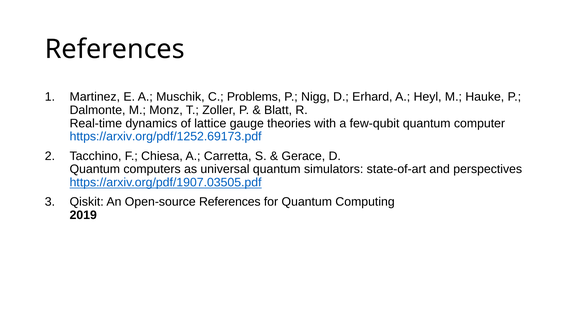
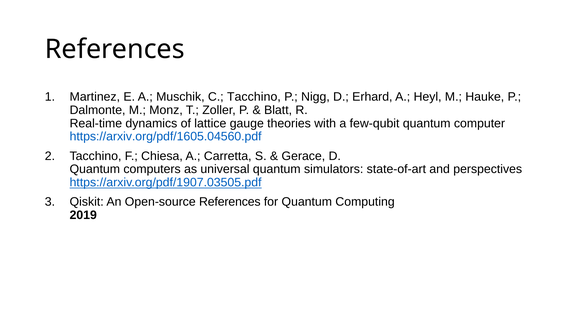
C Problems: Problems -> Tacchino
https://arxiv.org/pdf/1252.69173.pdf: https://arxiv.org/pdf/1252.69173.pdf -> https://arxiv.org/pdf/1605.04560.pdf
